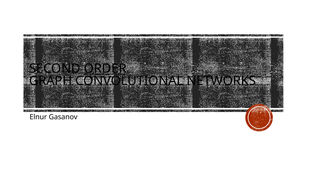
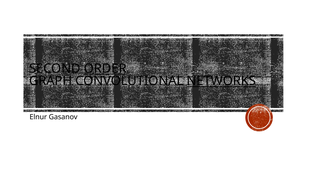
NETWORKS underline: none -> present
